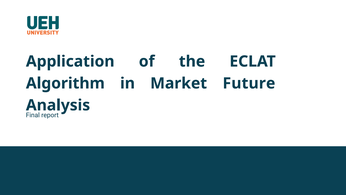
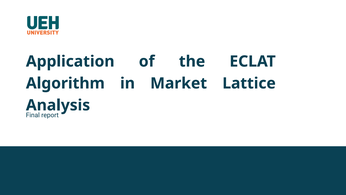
Future: Future -> Lattice
